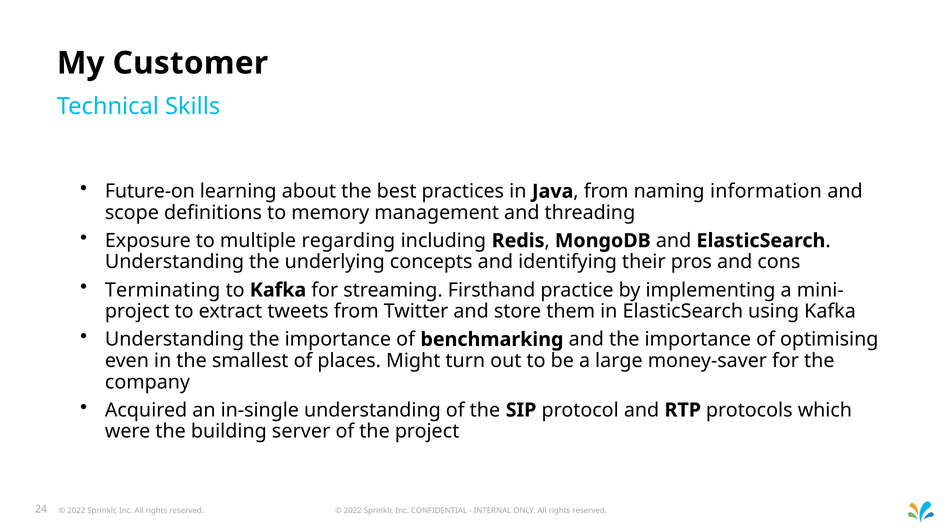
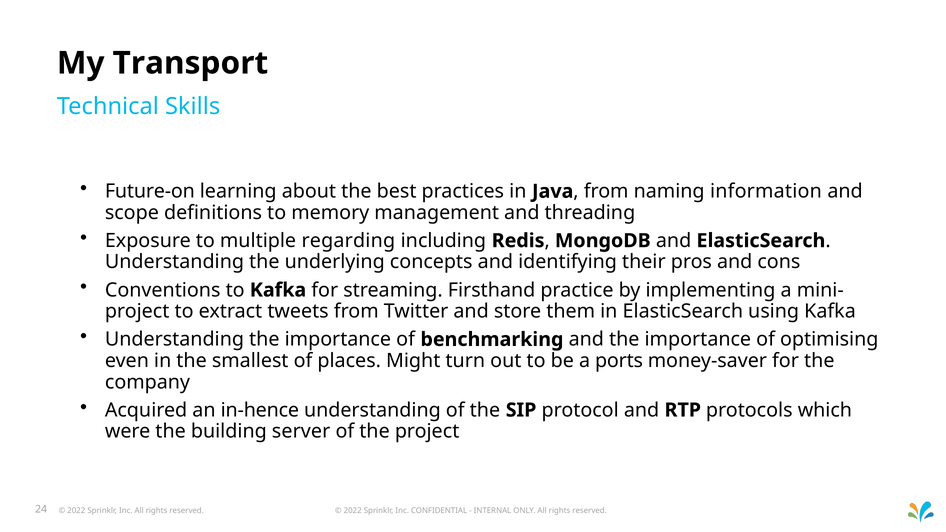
Customer: Customer -> Transport
Terminating: Terminating -> Conventions
large: large -> ports
in-single: in-single -> in-hence
